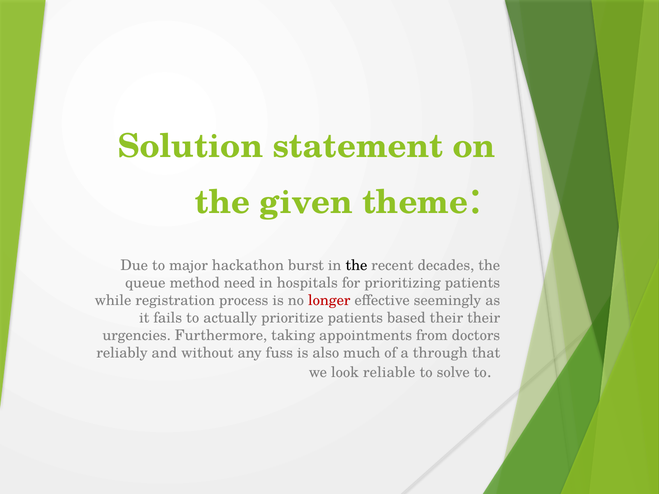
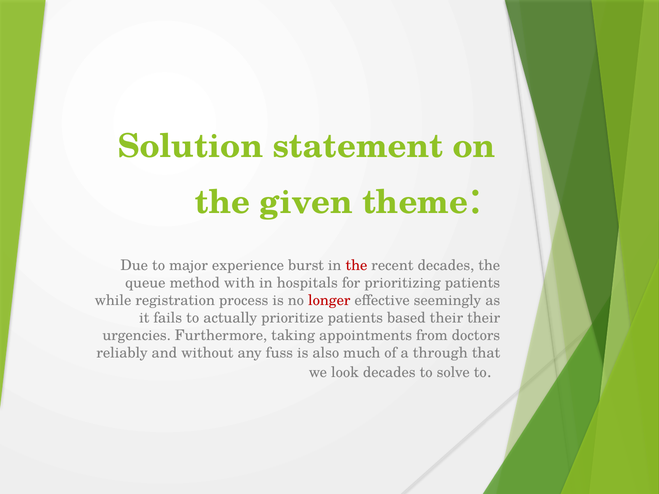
hackathon: hackathon -> experience
the at (356, 265) colour: black -> red
need: need -> with
look reliable: reliable -> decades
